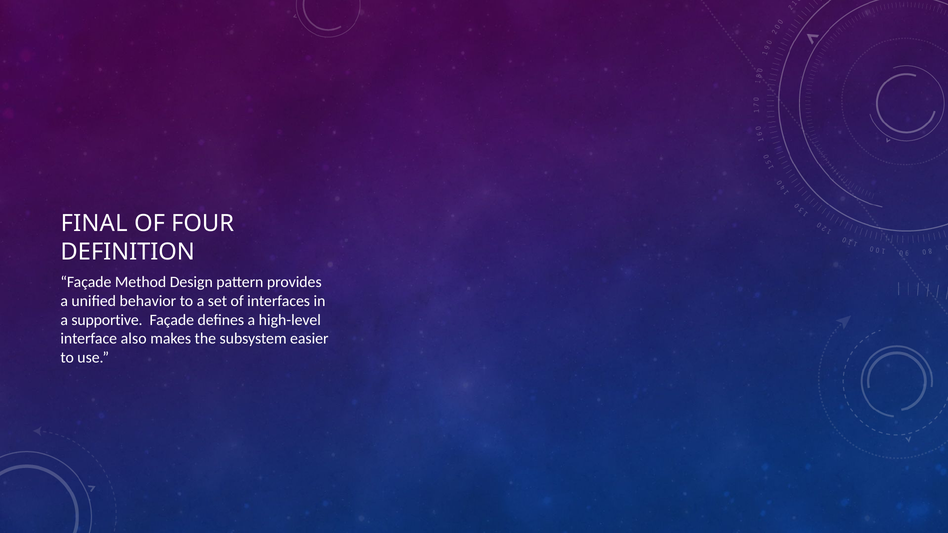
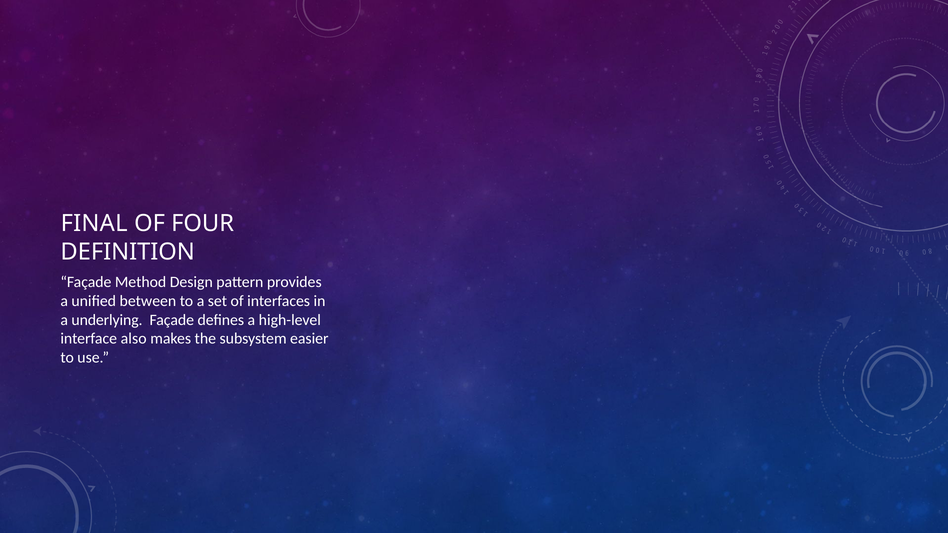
behavior: behavior -> between
supportive: supportive -> underlying
